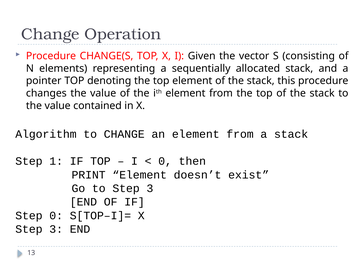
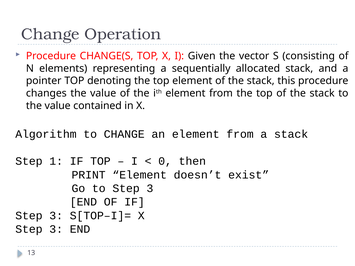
0 at (56, 216): 0 -> 3
